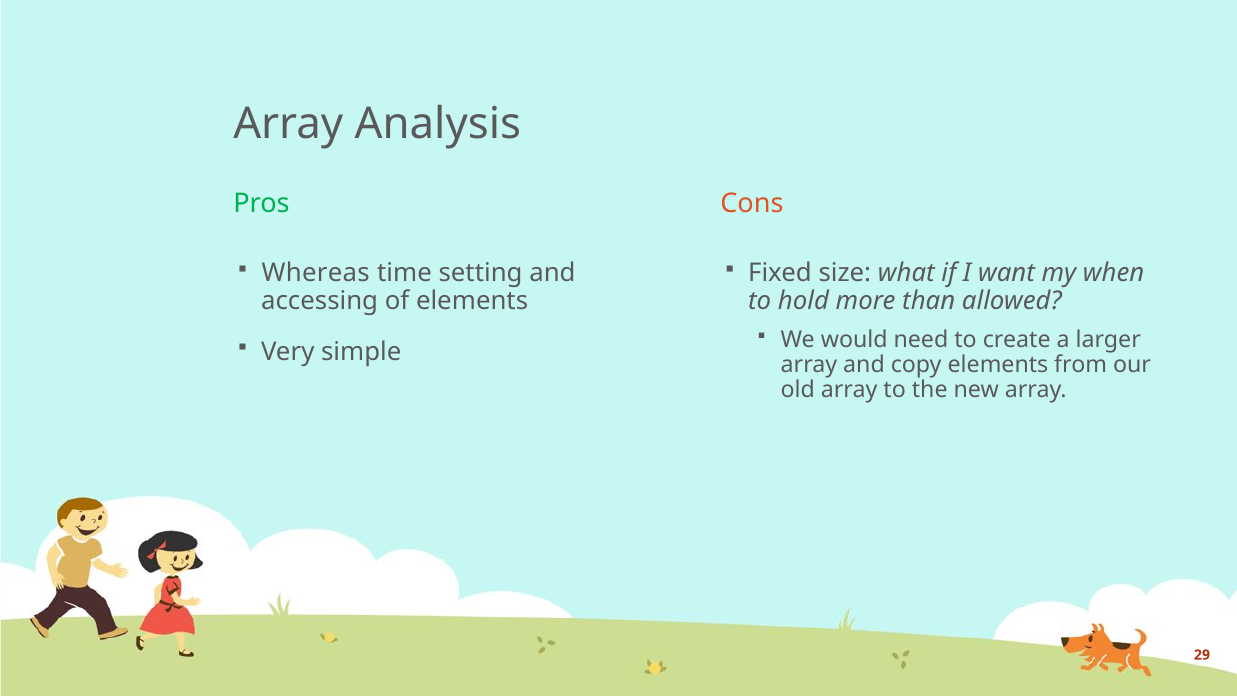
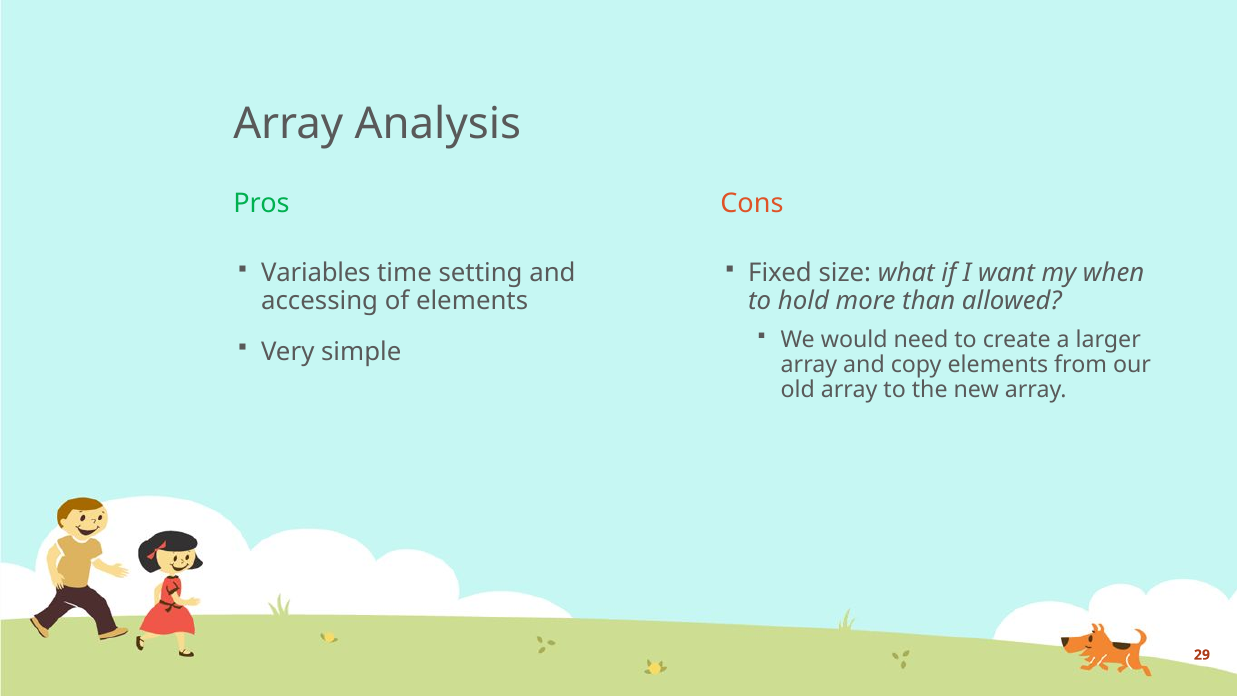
Whereas: Whereas -> Variables
